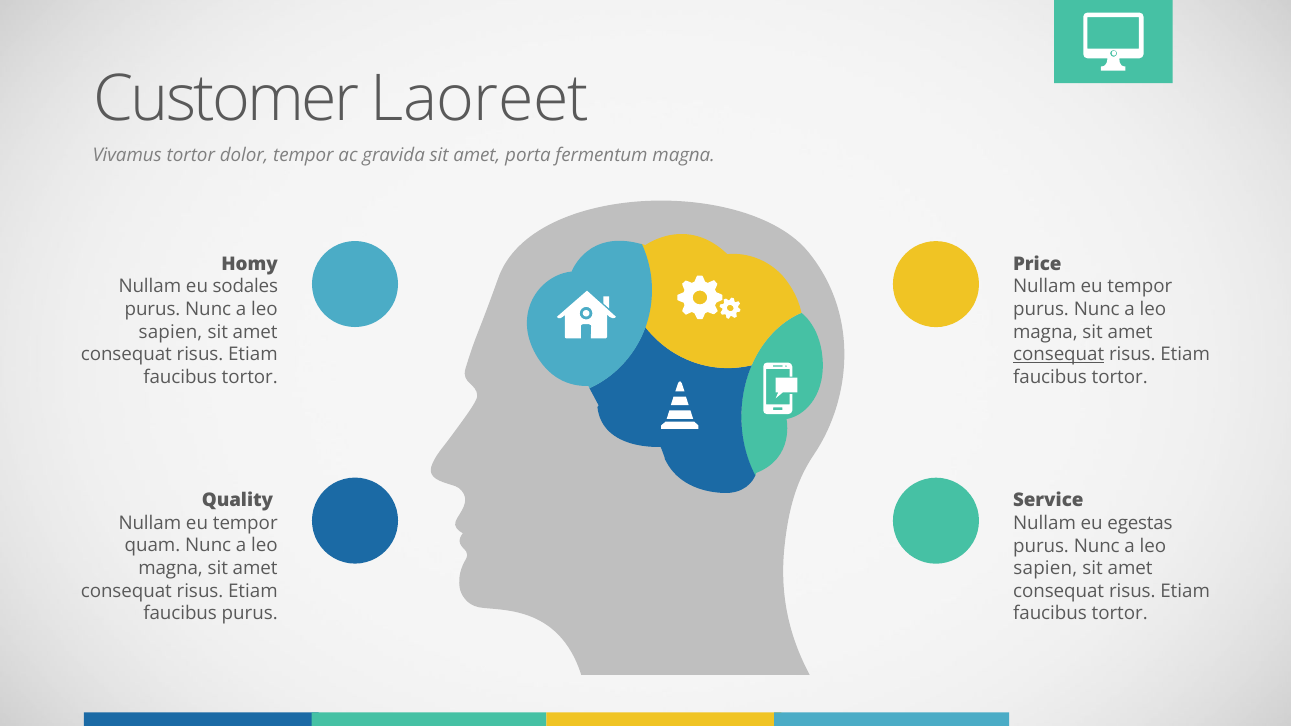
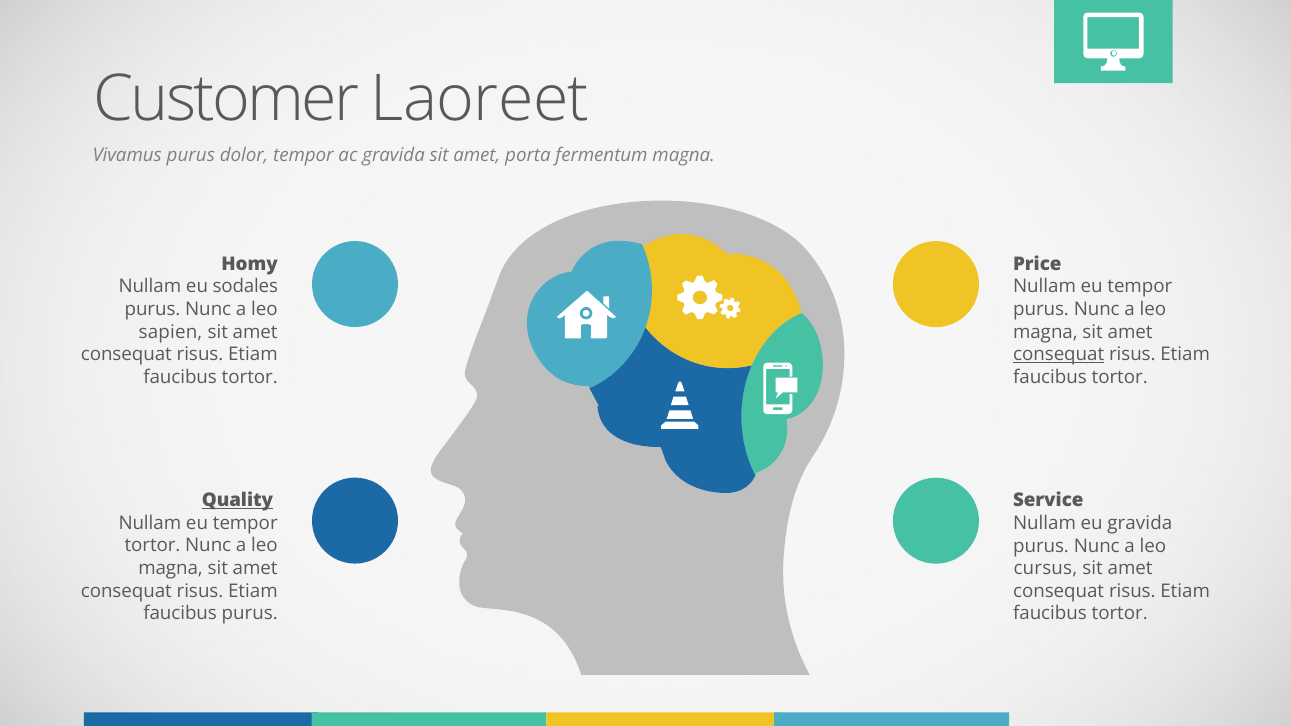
Vivamus tortor: tortor -> purus
Quality underline: none -> present
eu egestas: egestas -> gravida
quam at (152, 546): quam -> tortor
sapien at (1045, 569): sapien -> cursus
